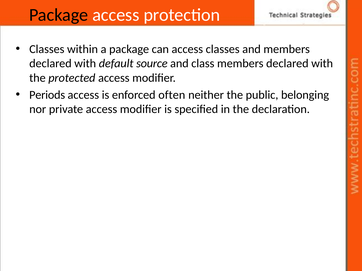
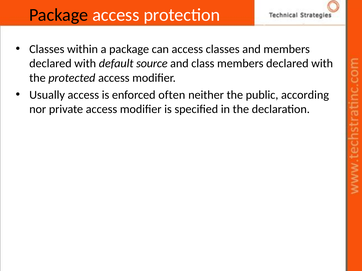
Periods: Periods -> Usually
belonging: belonging -> according
